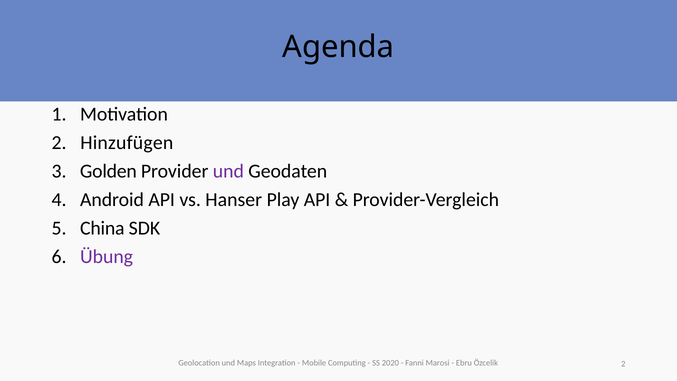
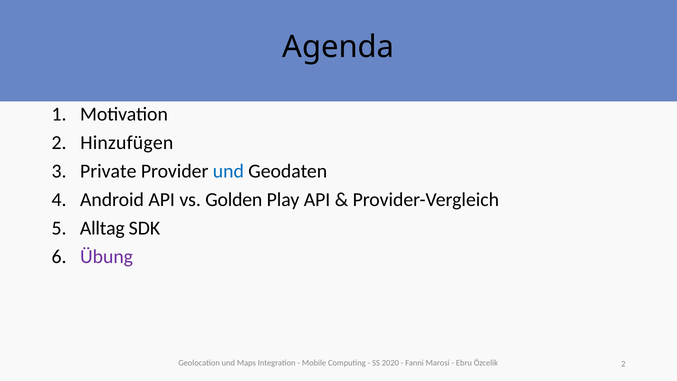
Golden: Golden -> Private
und at (228, 171) colour: purple -> blue
Hanser: Hanser -> Golden
China: China -> Alltag
